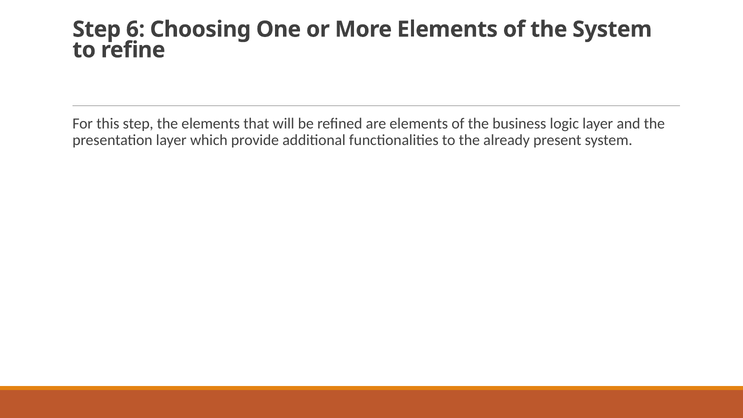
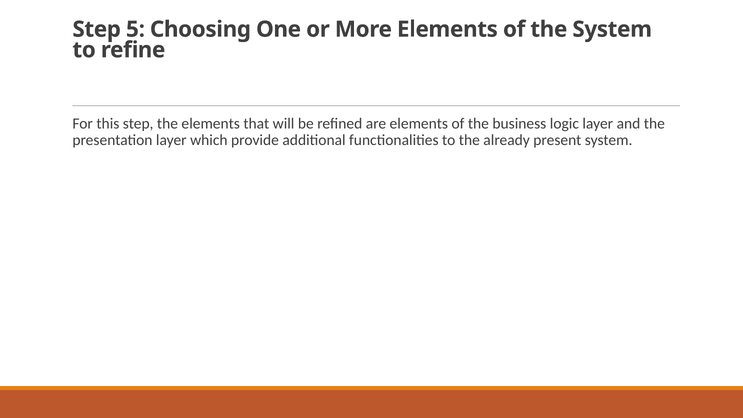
6: 6 -> 5
